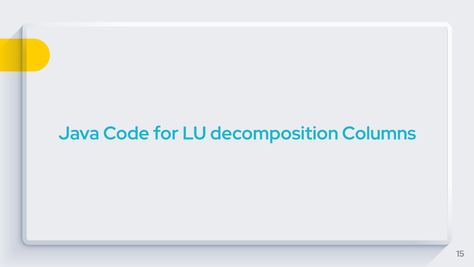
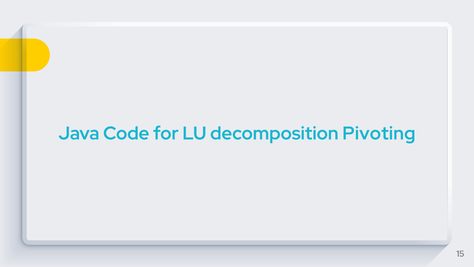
Columns: Columns -> Pivoting
